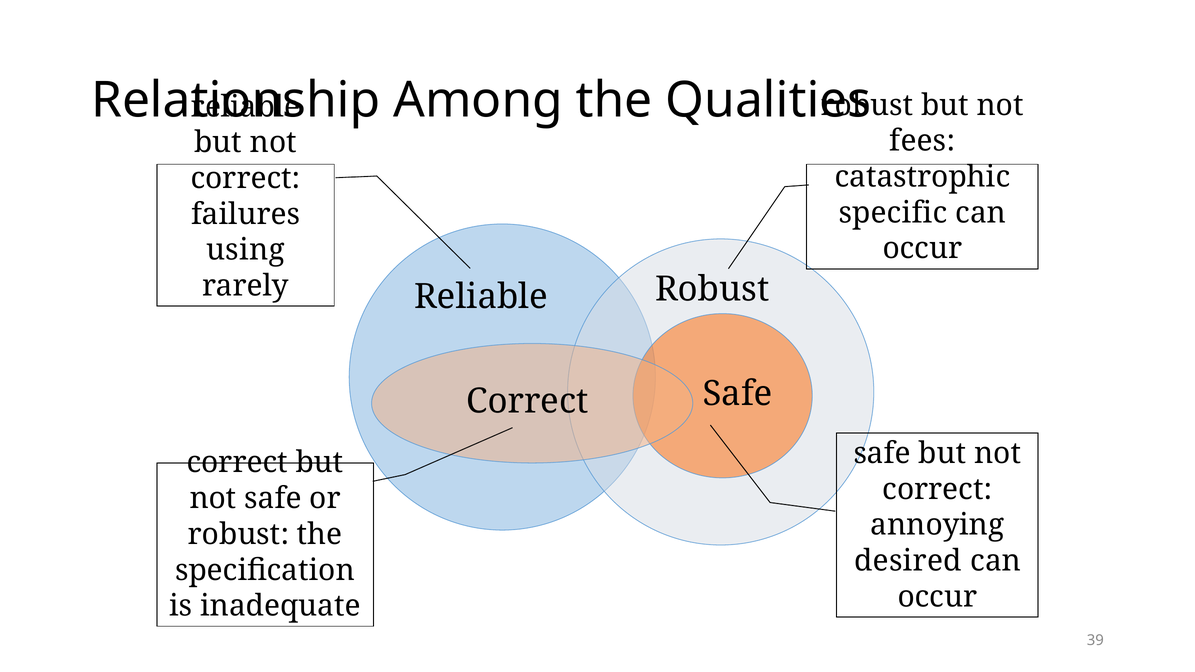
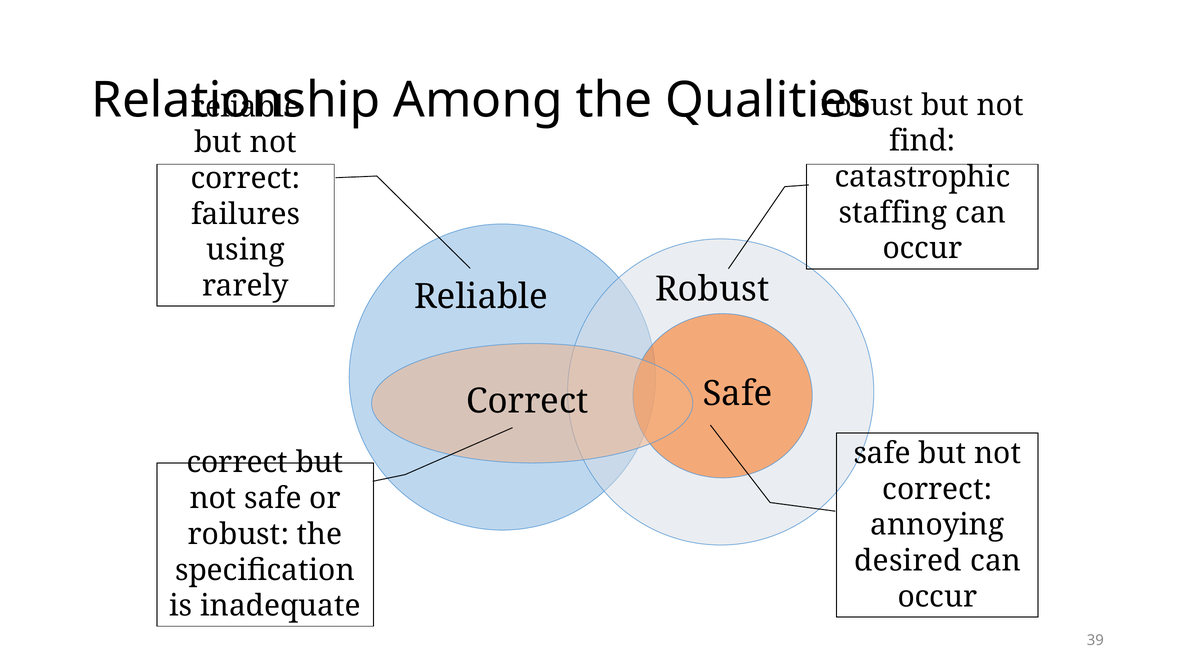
fees: fees -> find
specific: specific -> staffing
